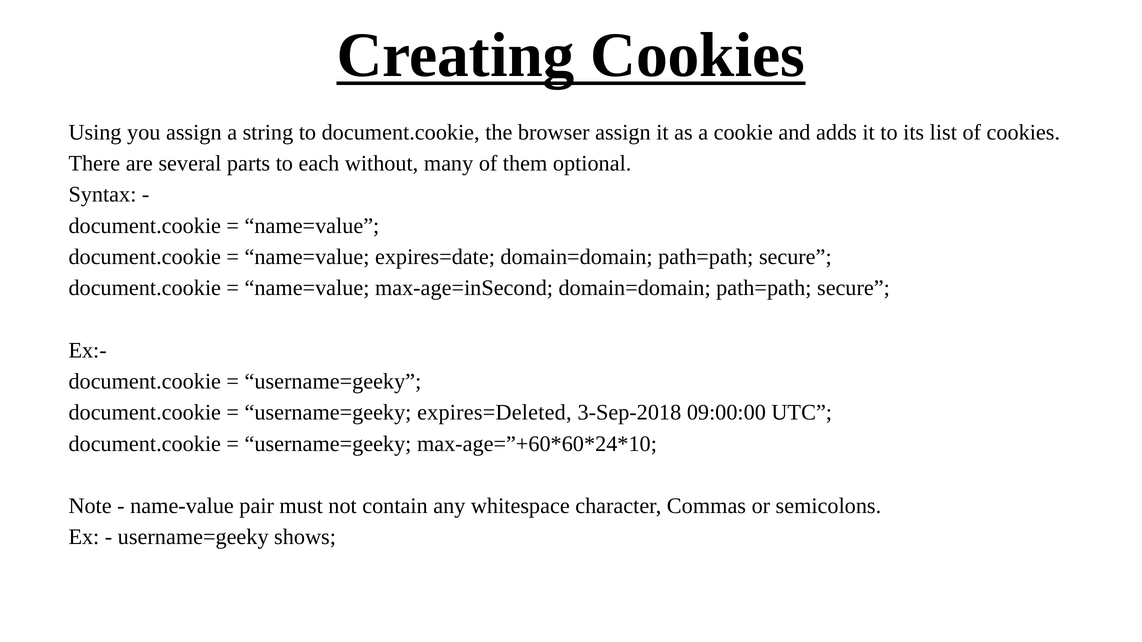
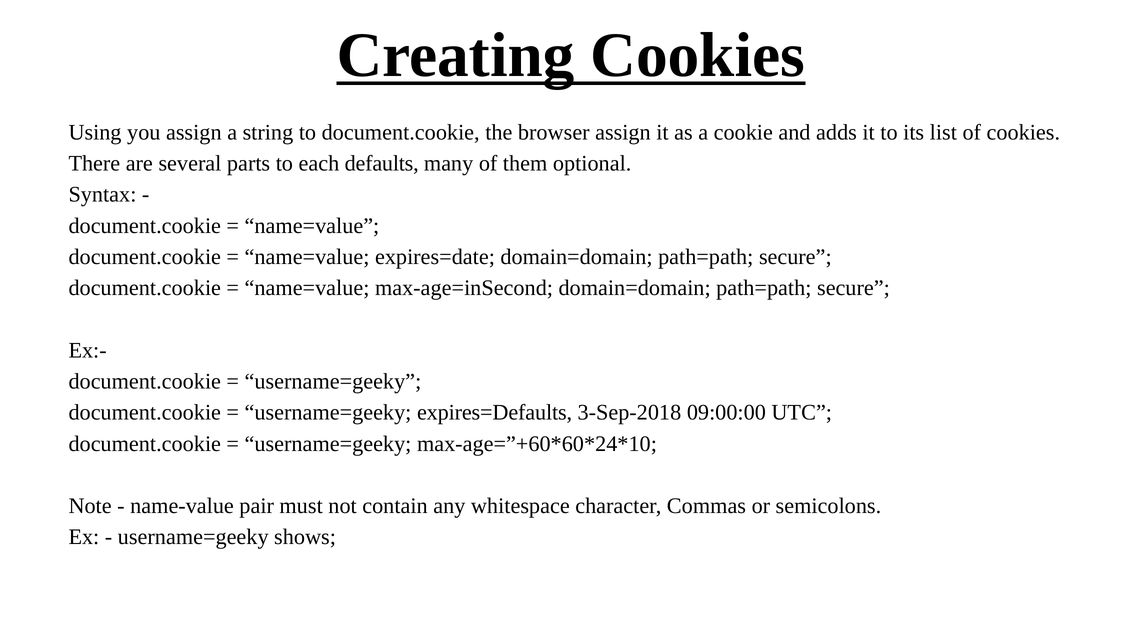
without: without -> defaults
expires=Deleted: expires=Deleted -> expires=Defaults
